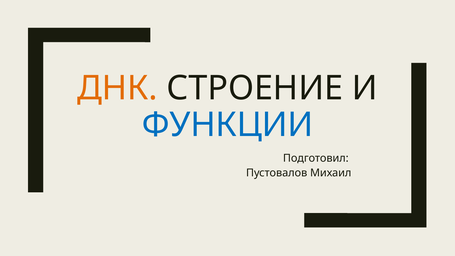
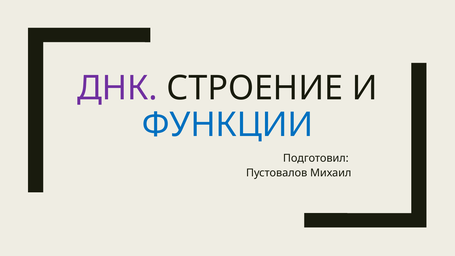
ДНК colour: orange -> purple
